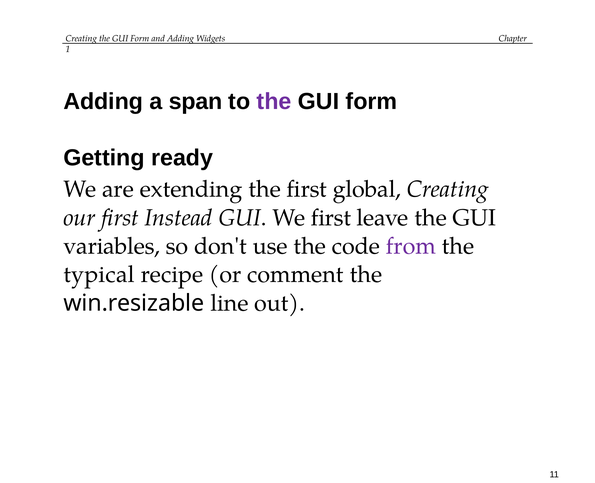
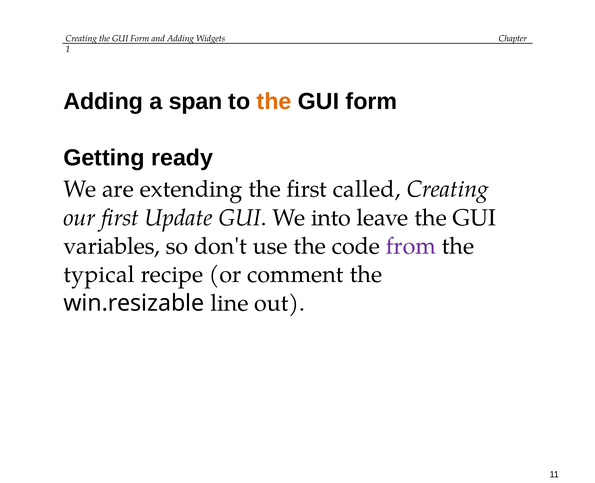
the at (274, 102) colour: purple -> orange
global: global -> called
Instead: Instead -> Update
We first: first -> into
